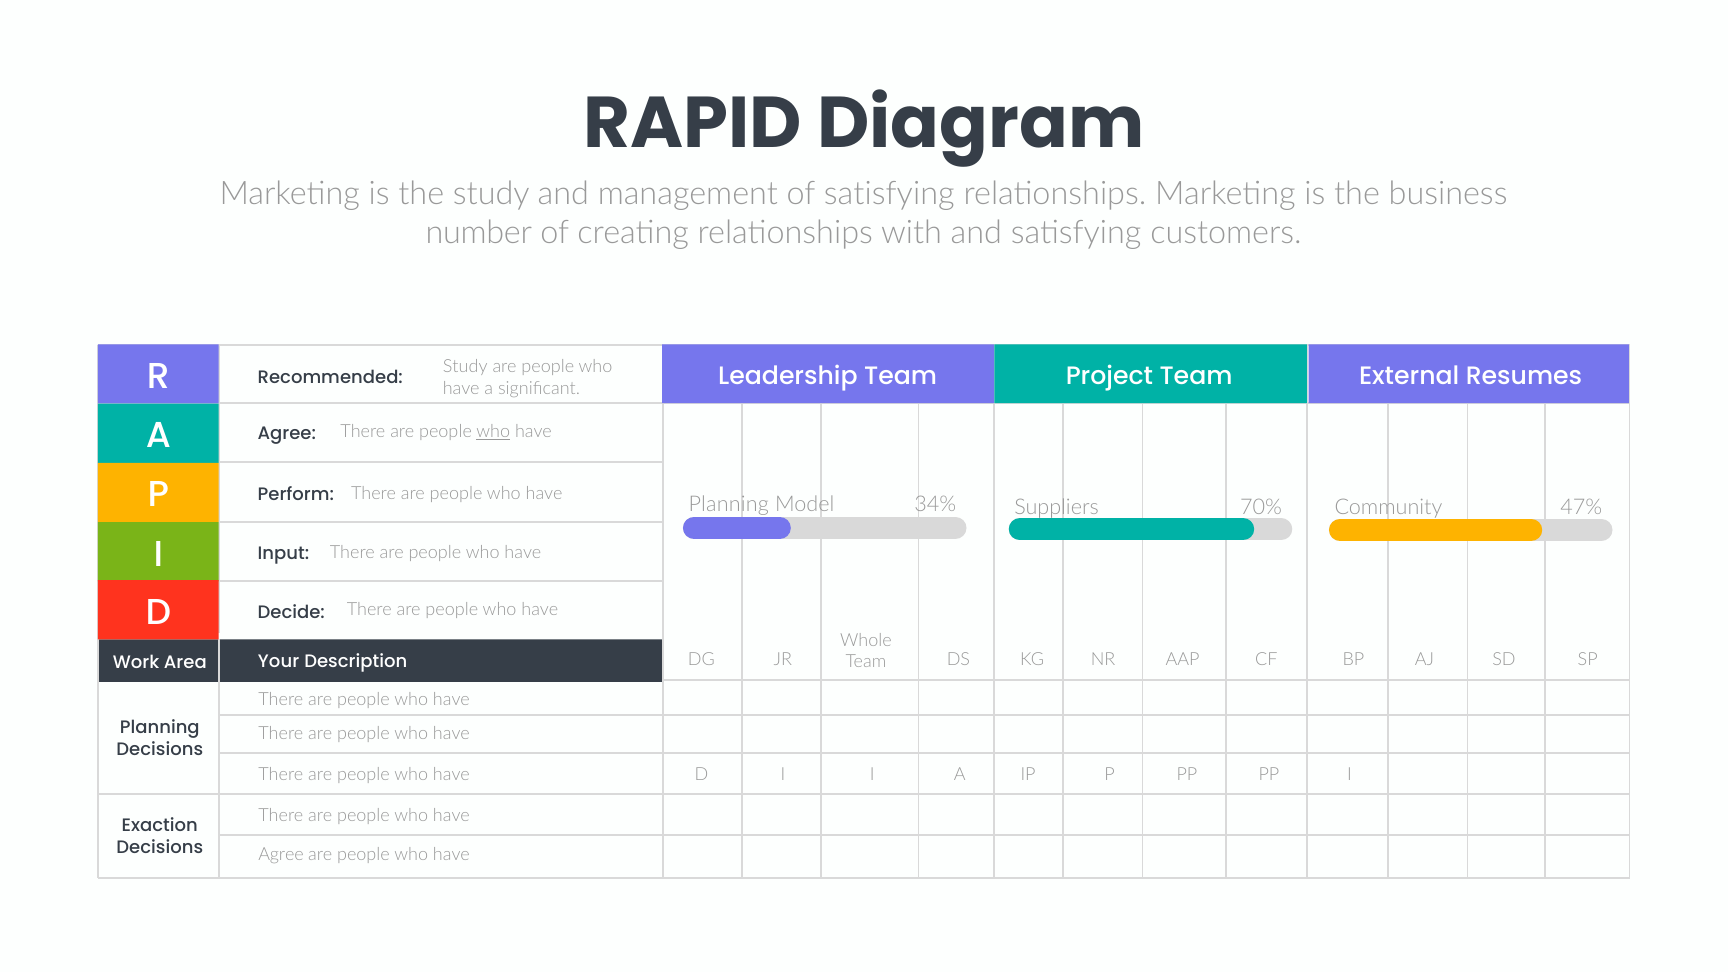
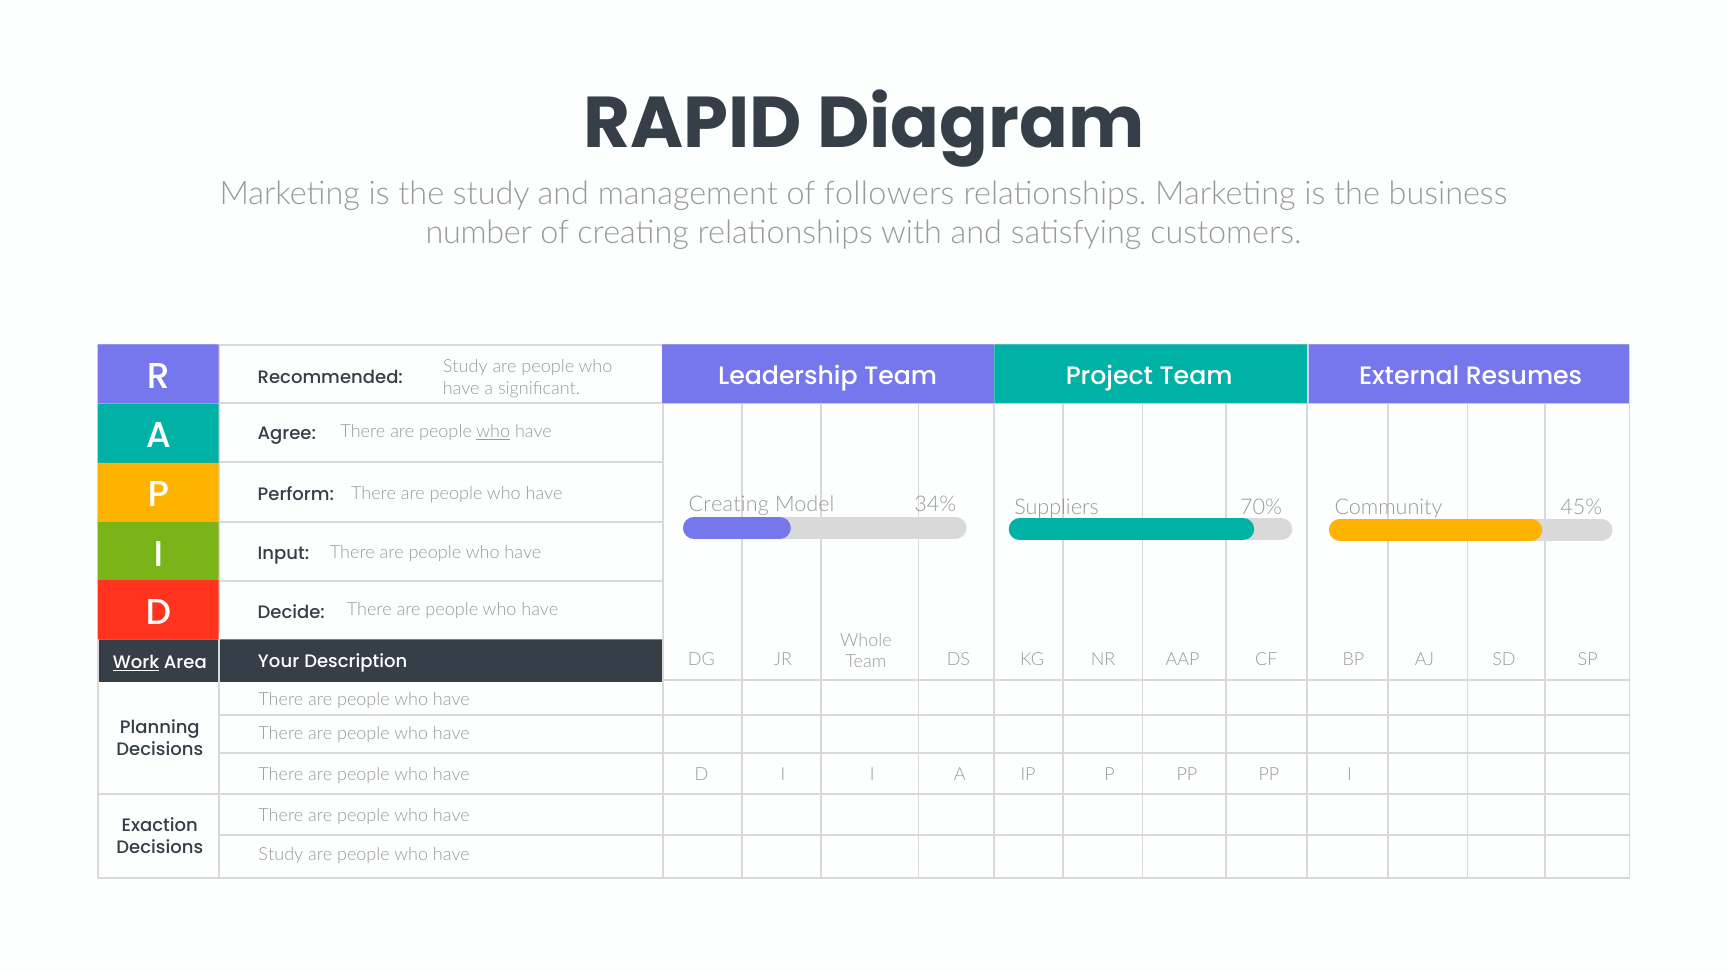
of satisfying: satisfying -> followers
Planning at (729, 505): Planning -> Creating
47%: 47% -> 45%
Work underline: none -> present
Agree at (281, 855): Agree -> Study
